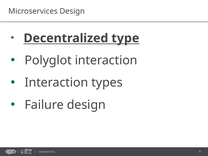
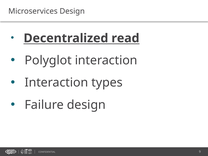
type: type -> read
